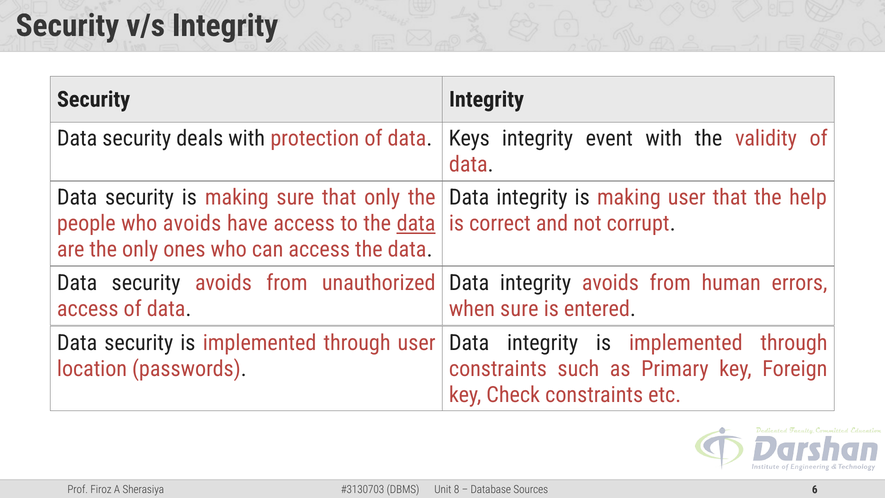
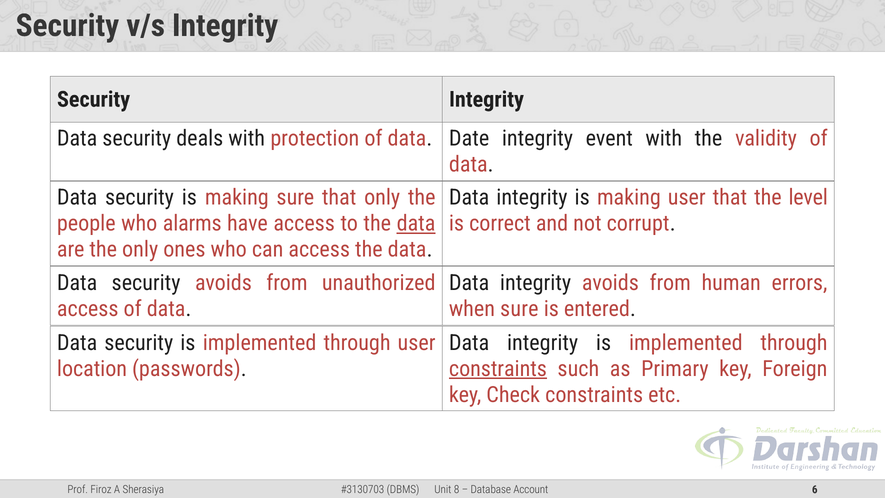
Keys: Keys -> Date
help: help -> level
who avoids: avoids -> alarms
constraints at (498, 369) underline: none -> present
Sources: Sources -> Account
